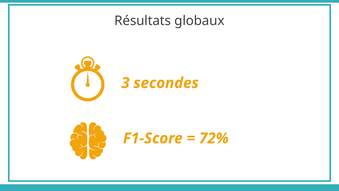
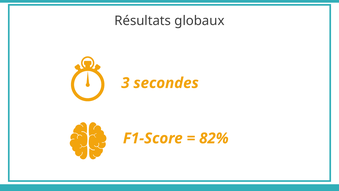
72%: 72% -> 82%
